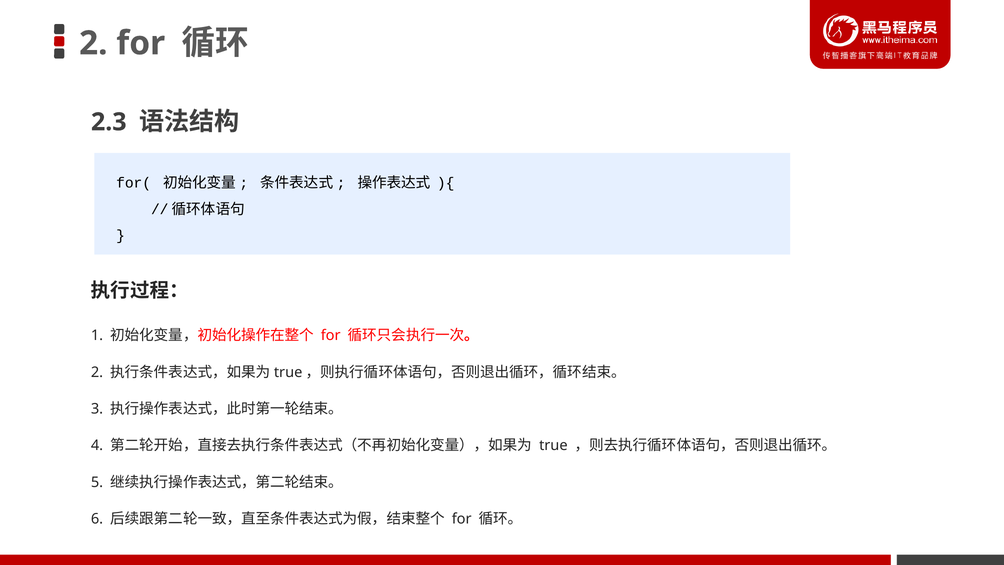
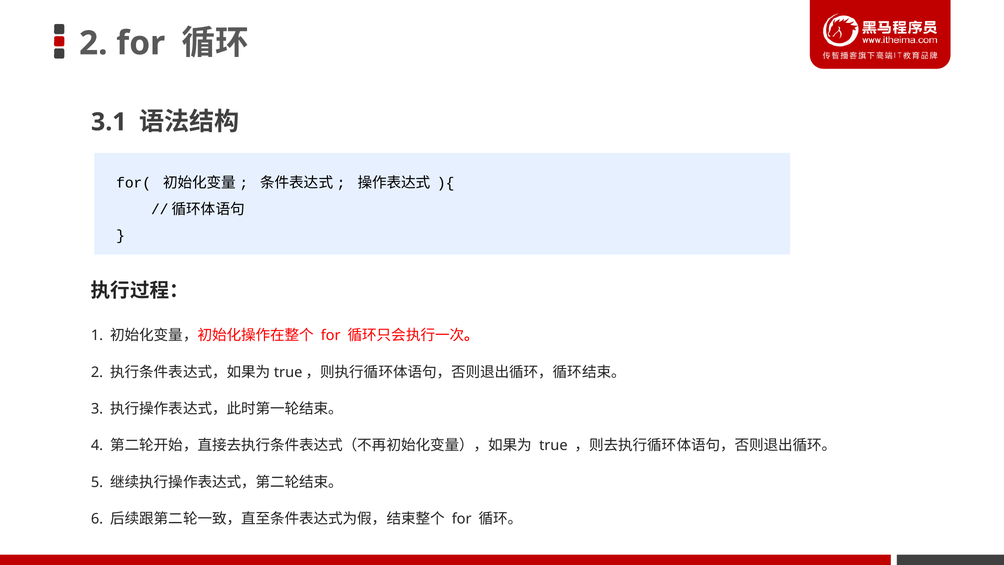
2.3: 2.3 -> 3.1
